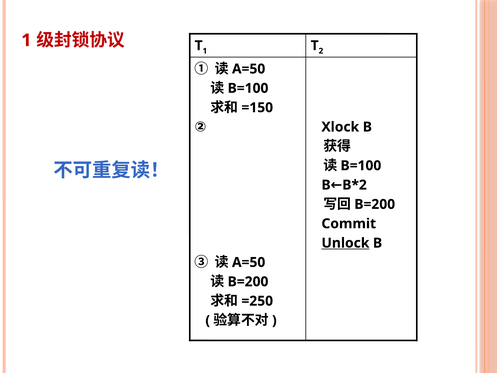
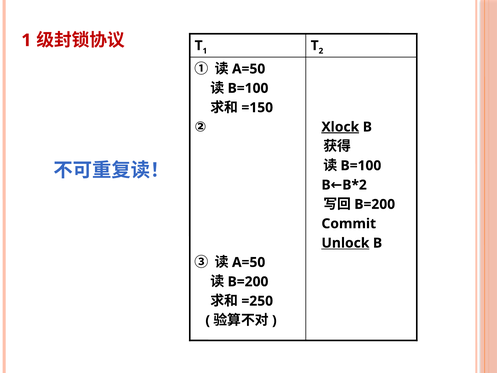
Xlock underline: none -> present
